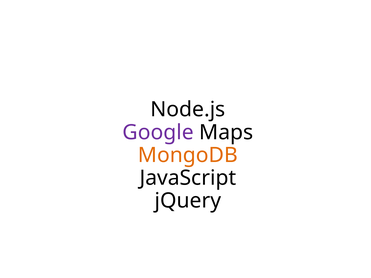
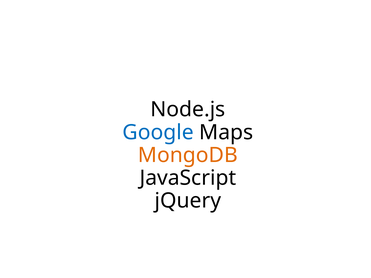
Google colour: purple -> blue
